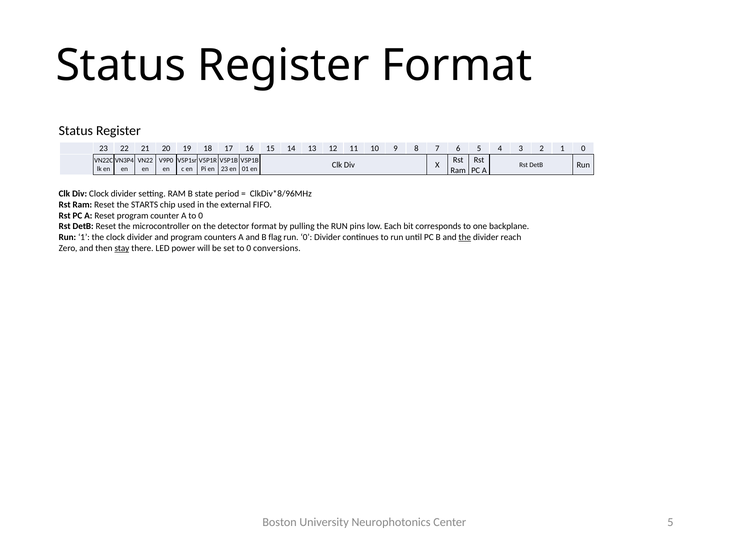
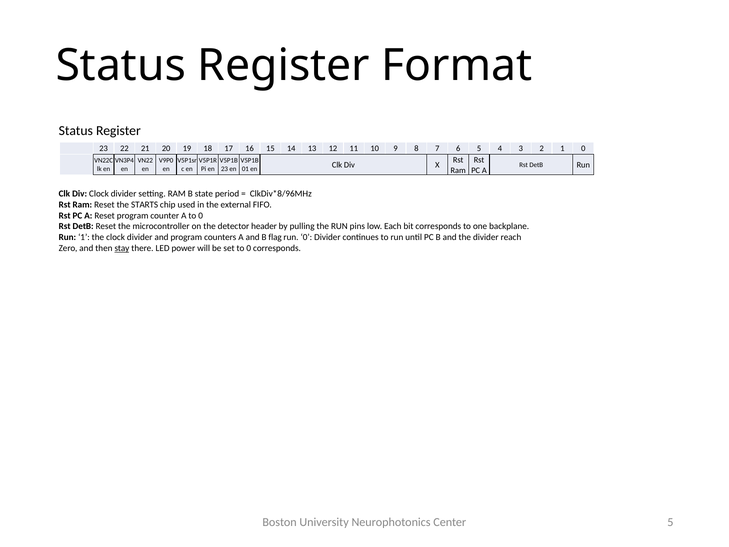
detector format: format -> header
the at (465, 237) underline: present -> none
0 conversions: conversions -> corresponds
